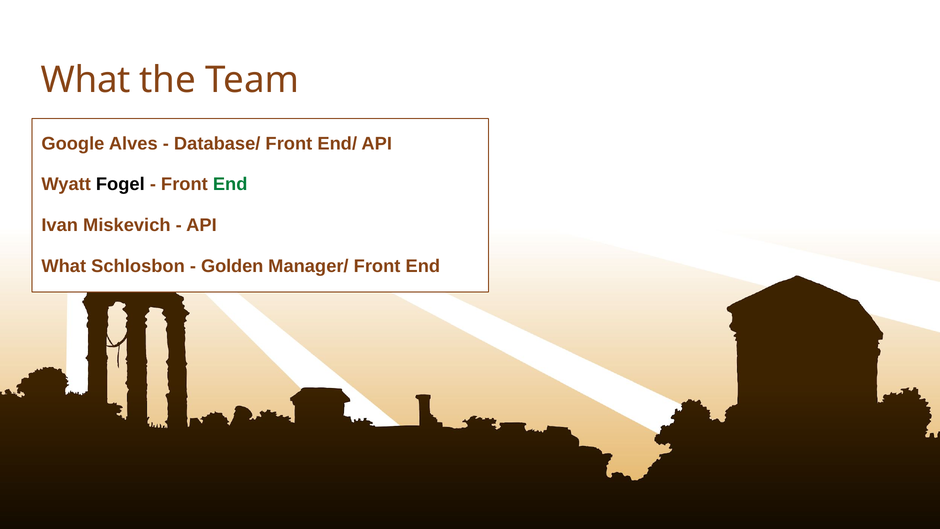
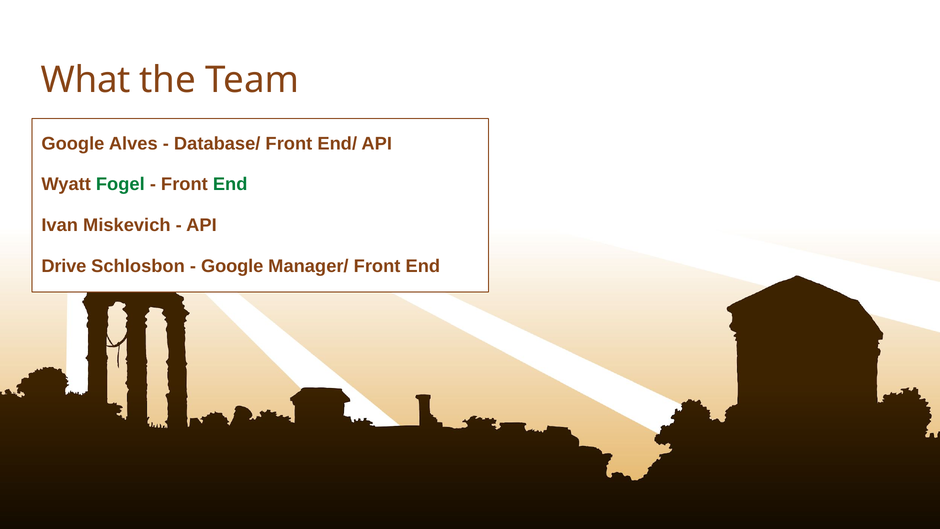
Fogel colour: black -> green
What at (64, 266): What -> Drive
Golden at (232, 266): Golden -> Google
